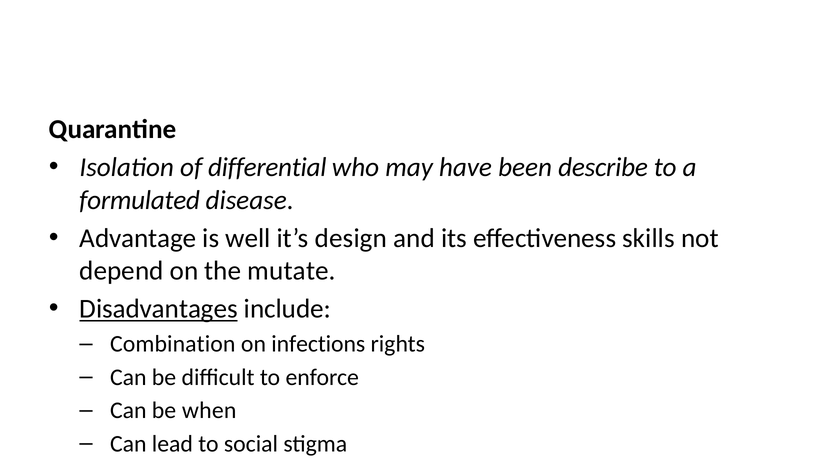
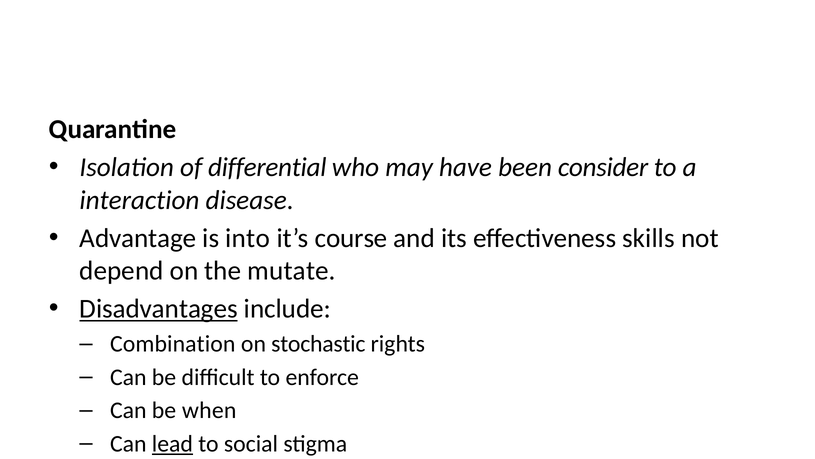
describe: describe -> consider
formulated: formulated -> interaction
well: well -> into
design: design -> course
infections: infections -> stochastic
lead underline: none -> present
